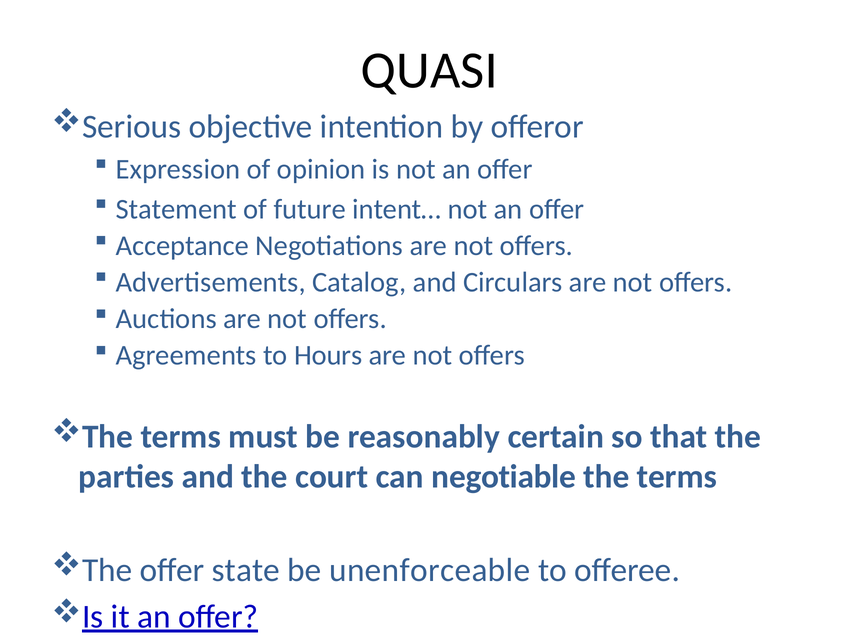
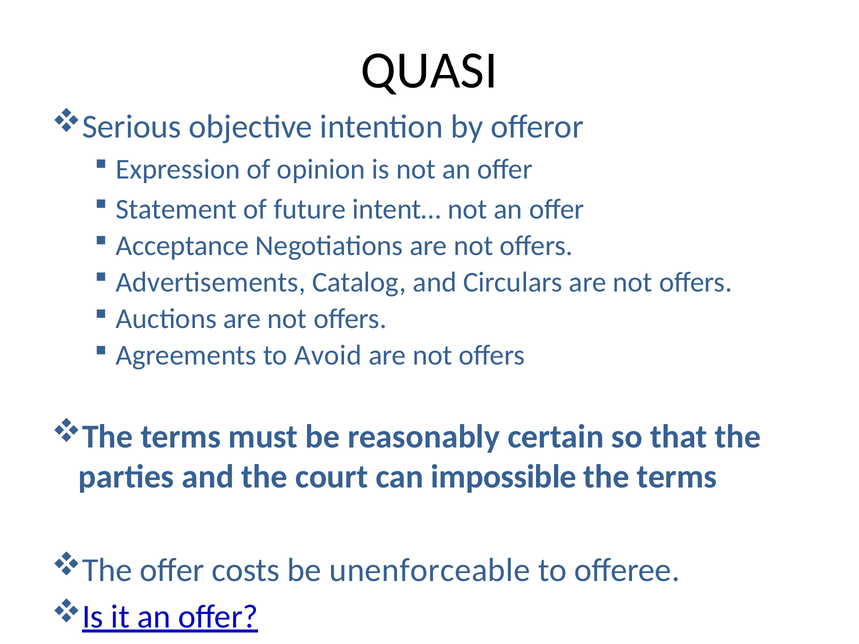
Hours: Hours -> Avoid
negotiable: negotiable -> impossible
state: state -> costs
